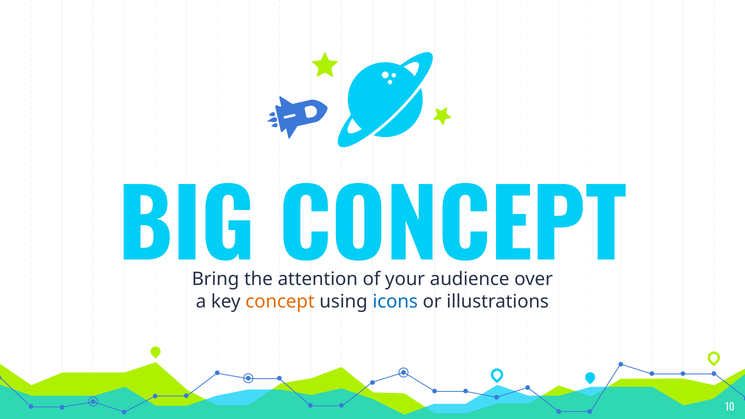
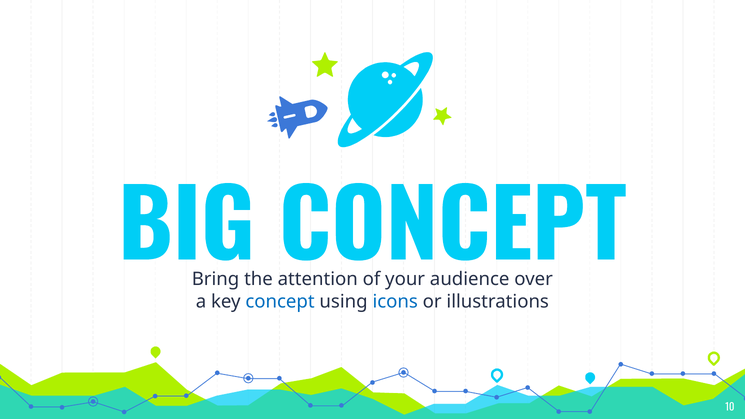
concept at (280, 302) colour: orange -> blue
